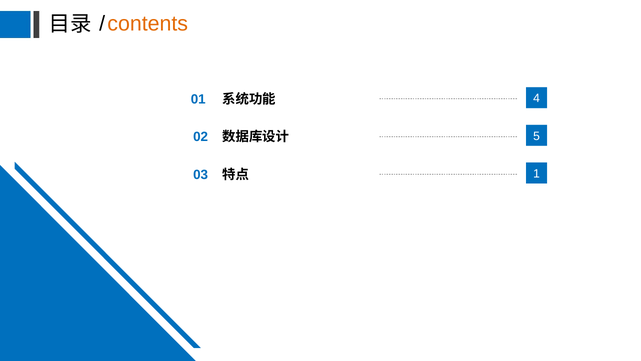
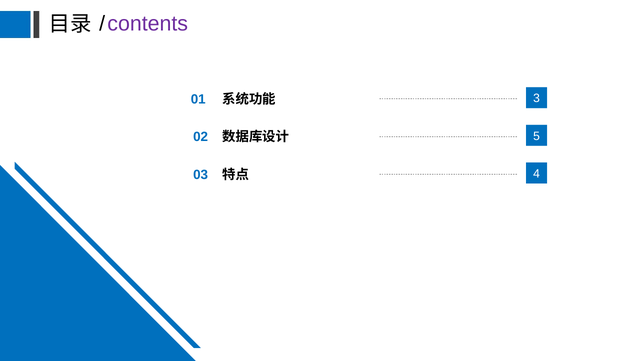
contents colour: orange -> purple
4: 4 -> 3
1: 1 -> 4
